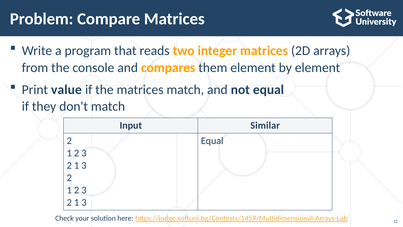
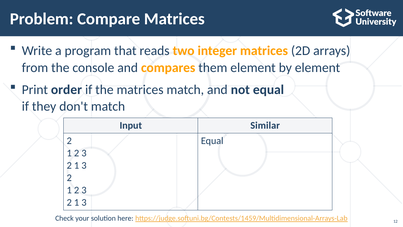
value: value -> order
